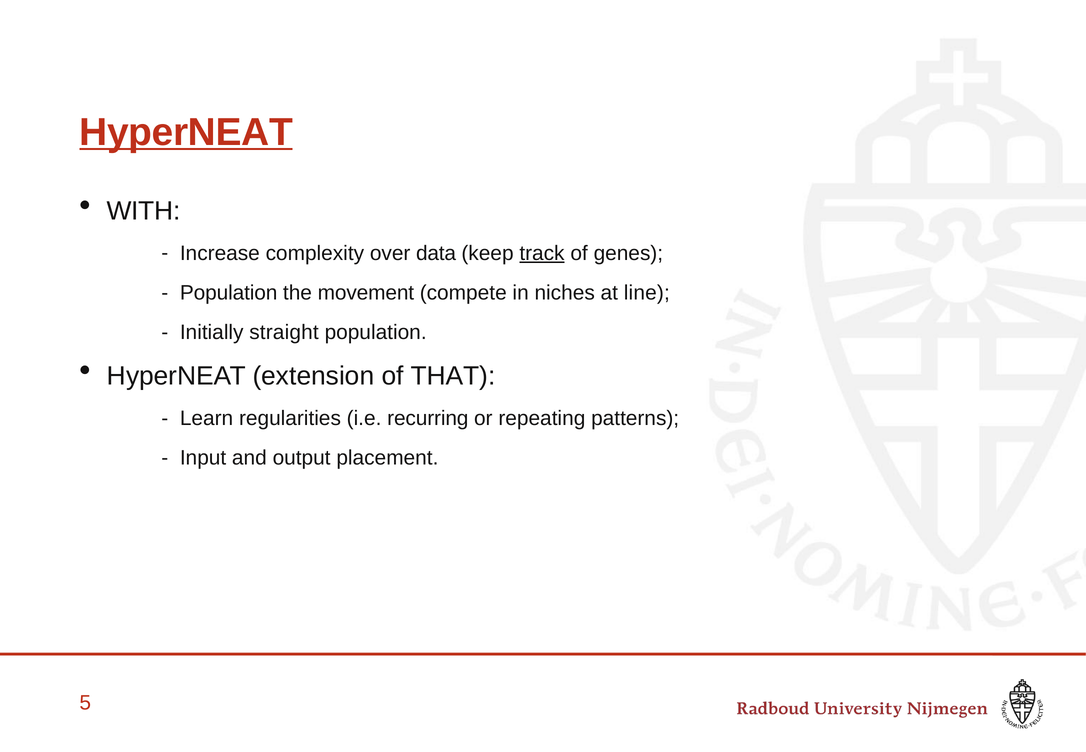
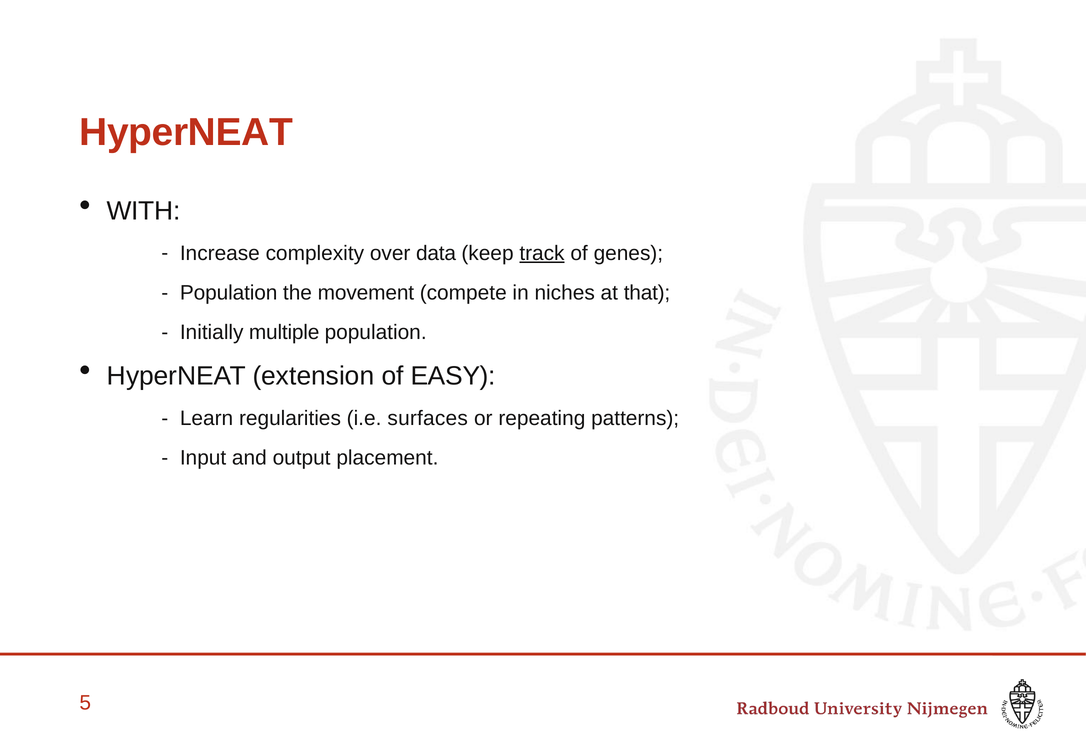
HyperNEAT at (186, 132) underline: present -> none
line: line -> that
straight: straight -> multiple
THAT: THAT -> EASY
recurring: recurring -> surfaces
